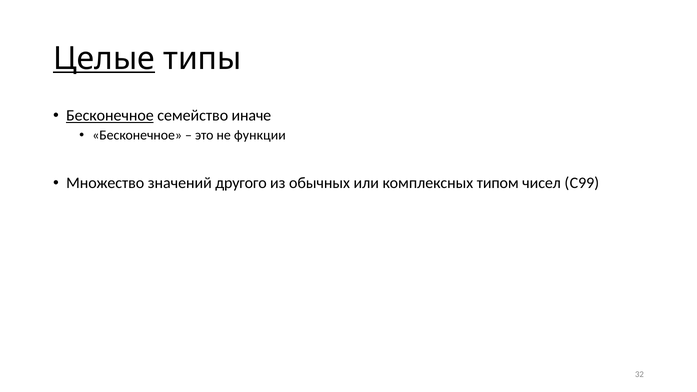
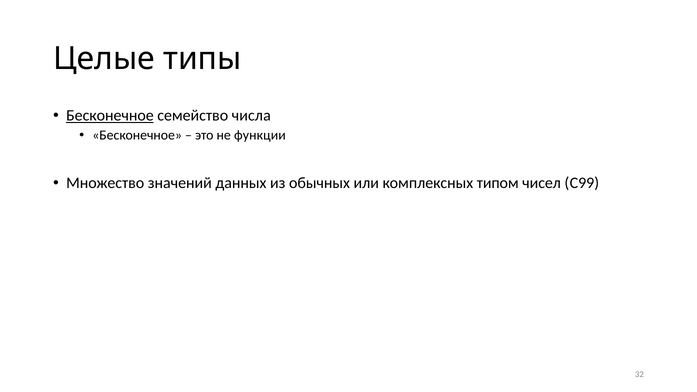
Целые underline: present -> none
иначе: иначе -> числа
другого: другого -> данных
